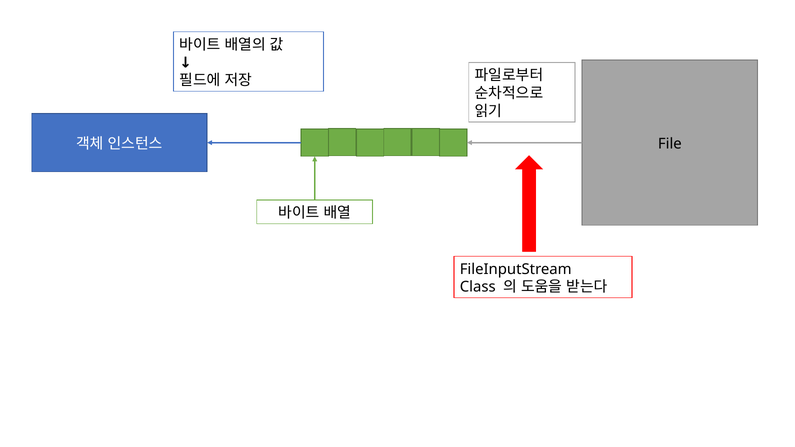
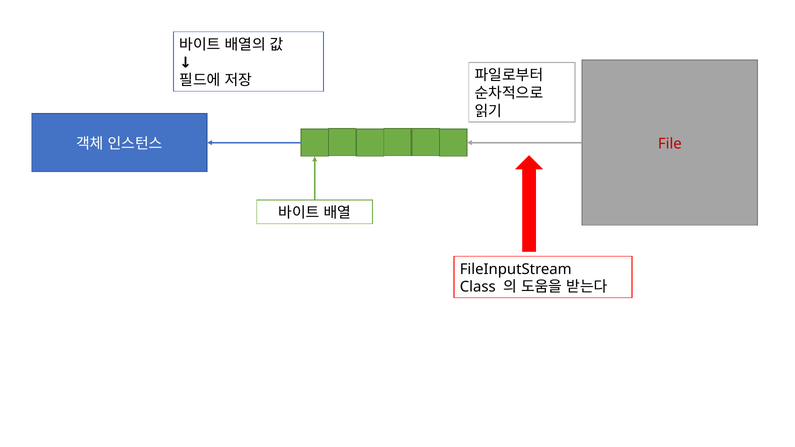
File colour: black -> red
